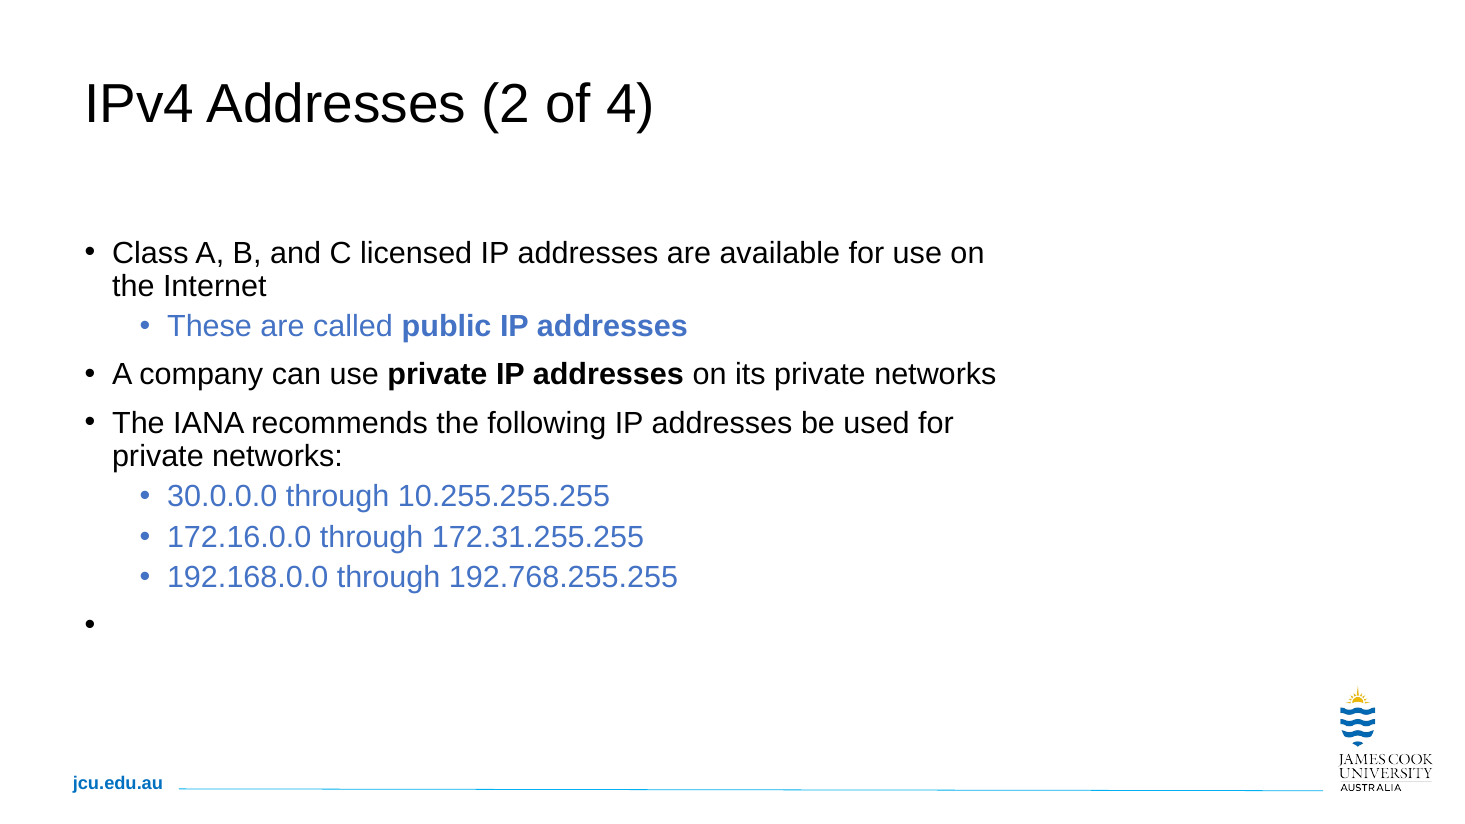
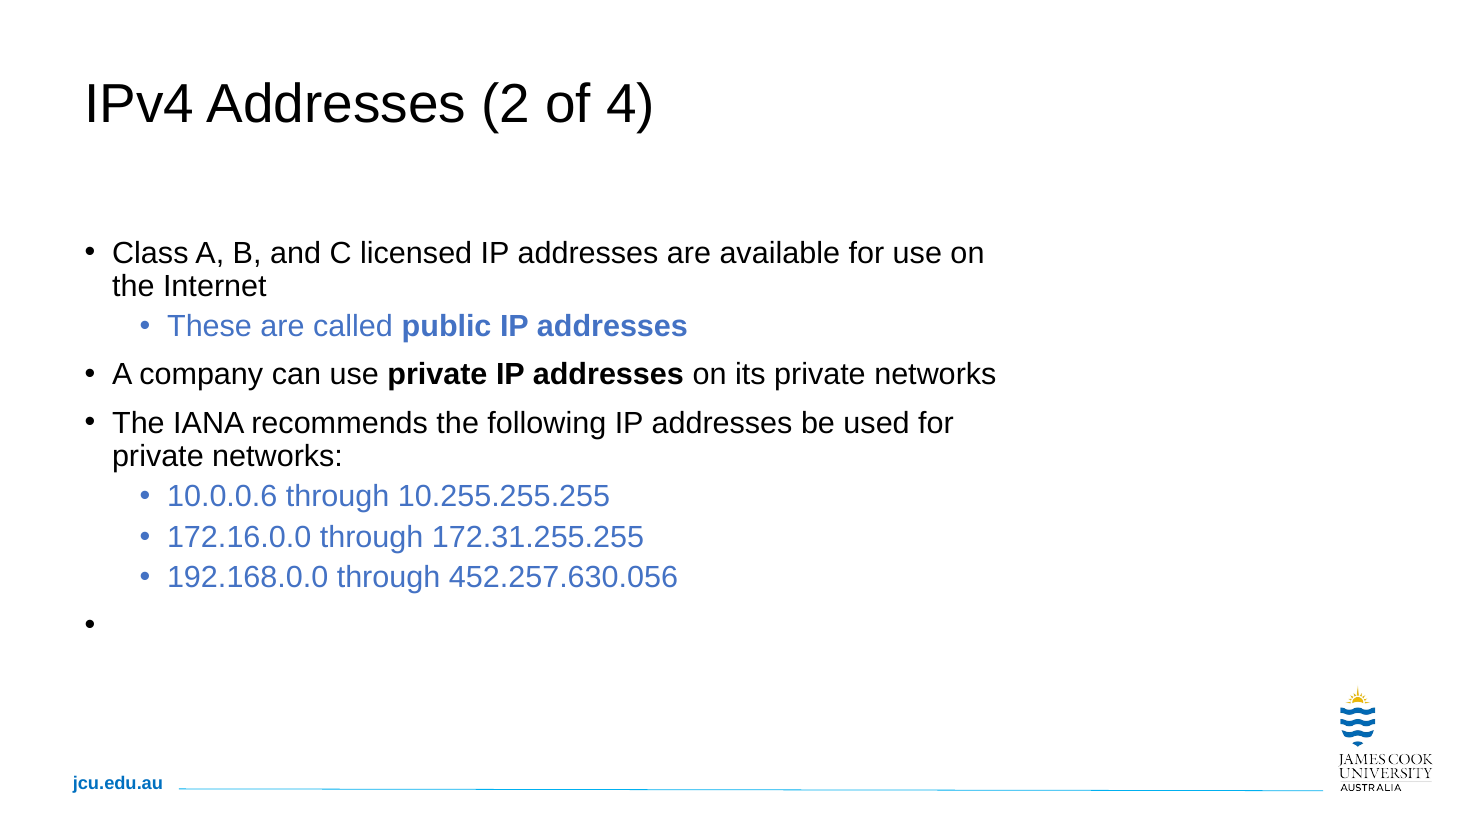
30.0.0.0: 30.0.0.0 -> 10.0.0.6
192.768.255.255: 192.768.255.255 -> 452.257.630.056
